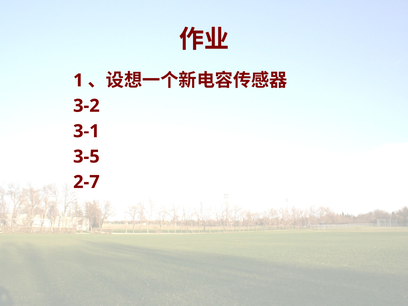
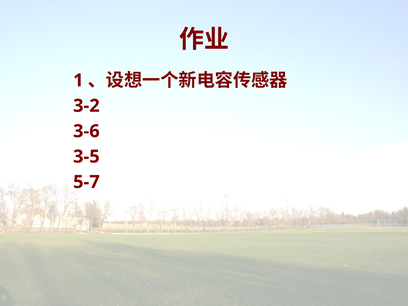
3-1: 3-1 -> 3-6
2-7: 2-7 -> 5-7
